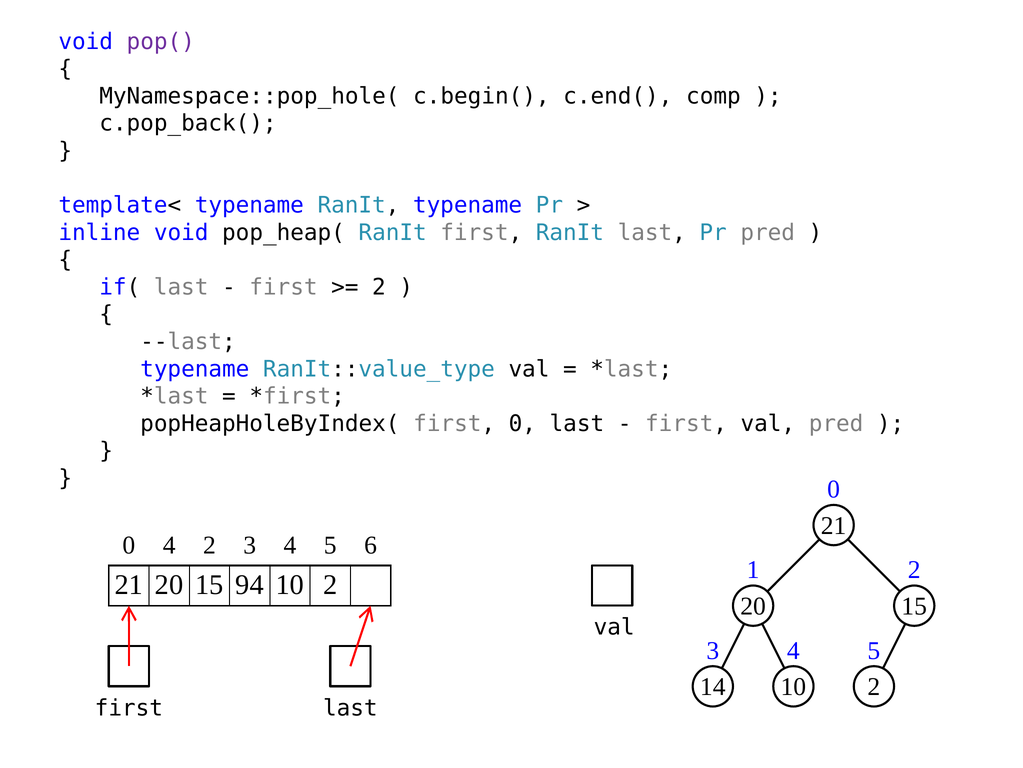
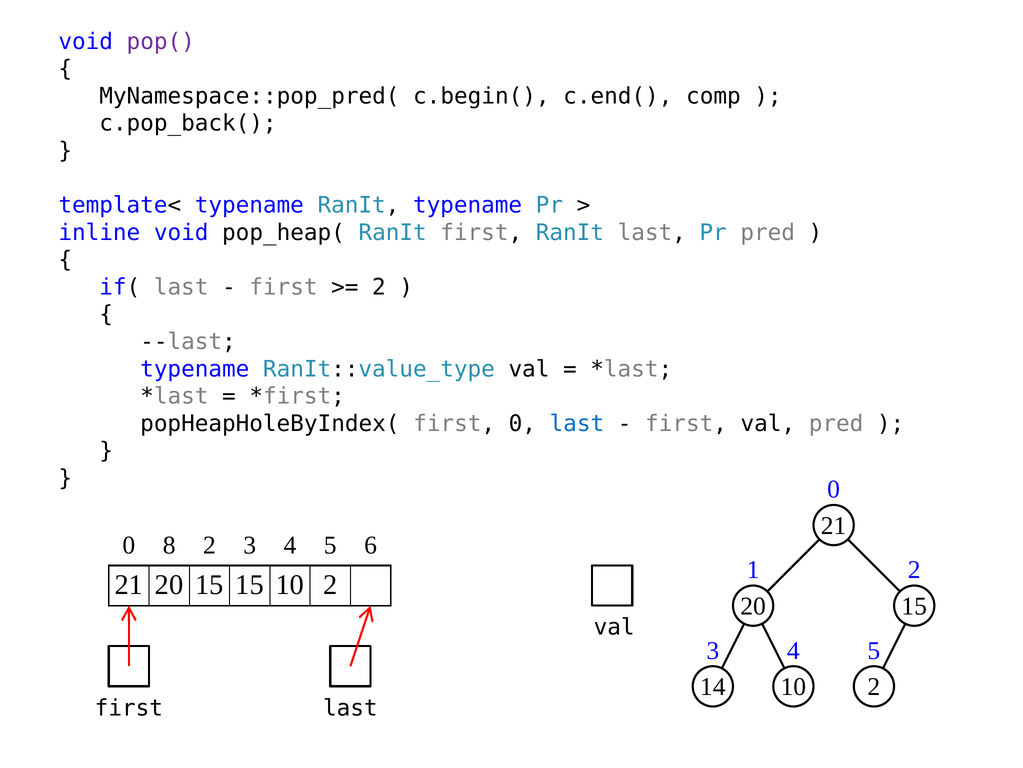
MyNamespace::pop_hole(: MyNamespace::pop_hole( -> MyNamespace::pop_pred(
last at (577, 423) colour: black -> blue
0 4: 4 -> 8
15 94: 94 -> 15
